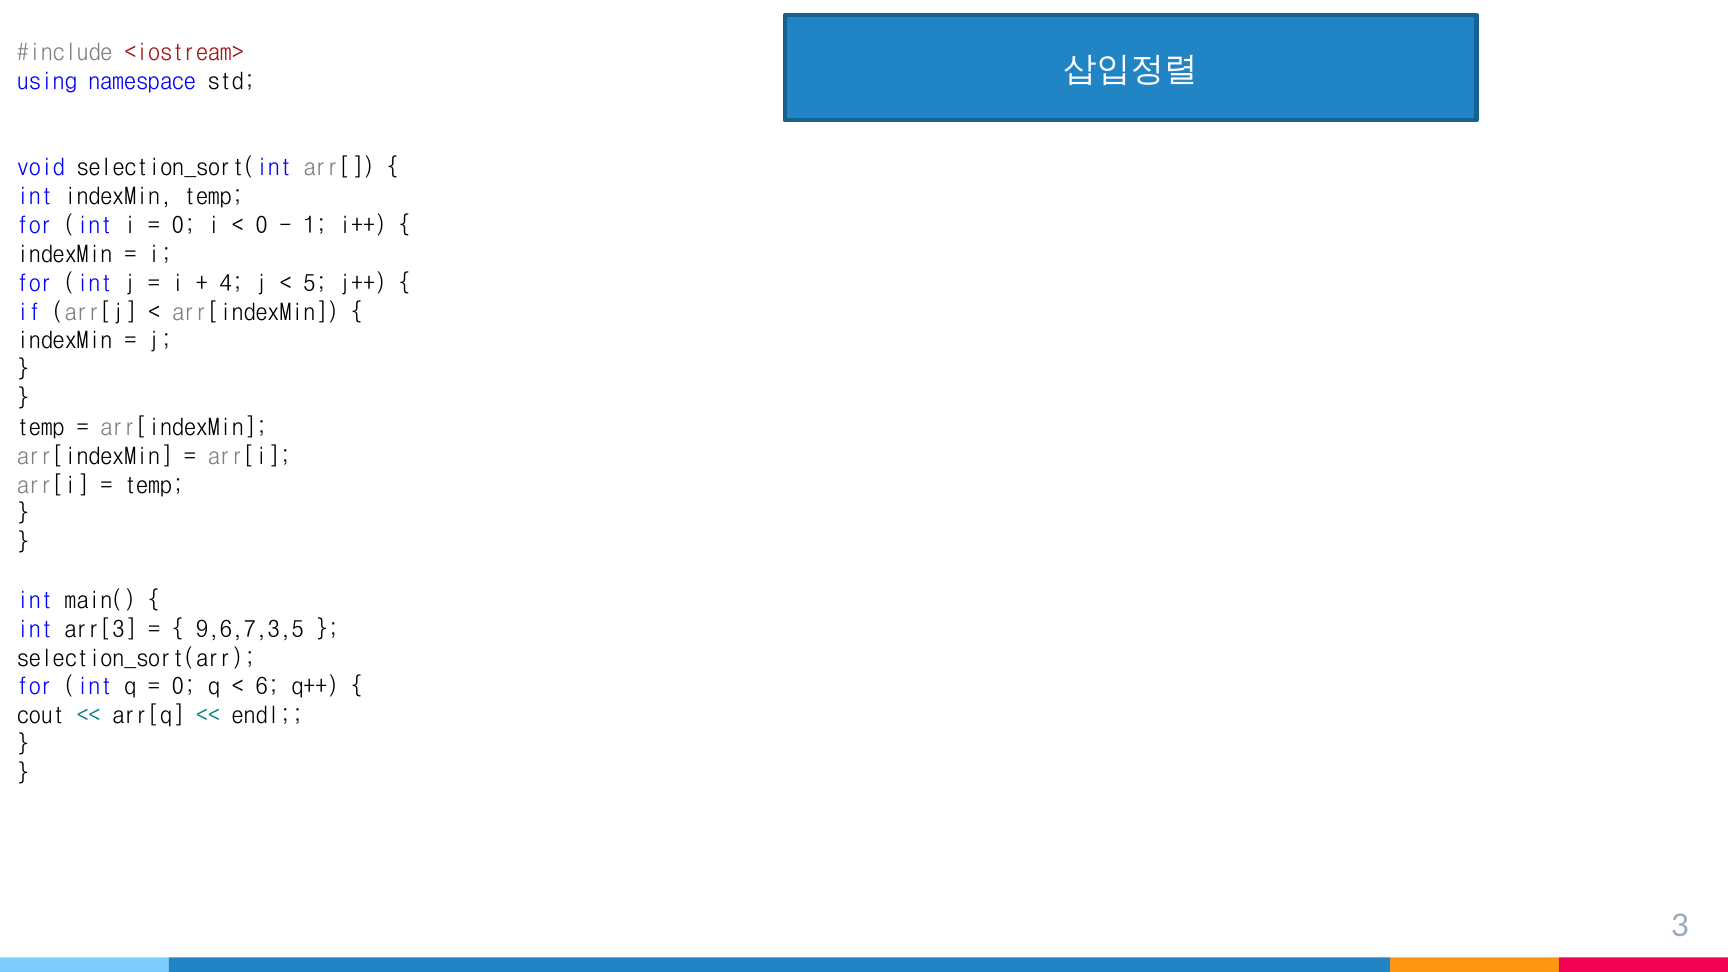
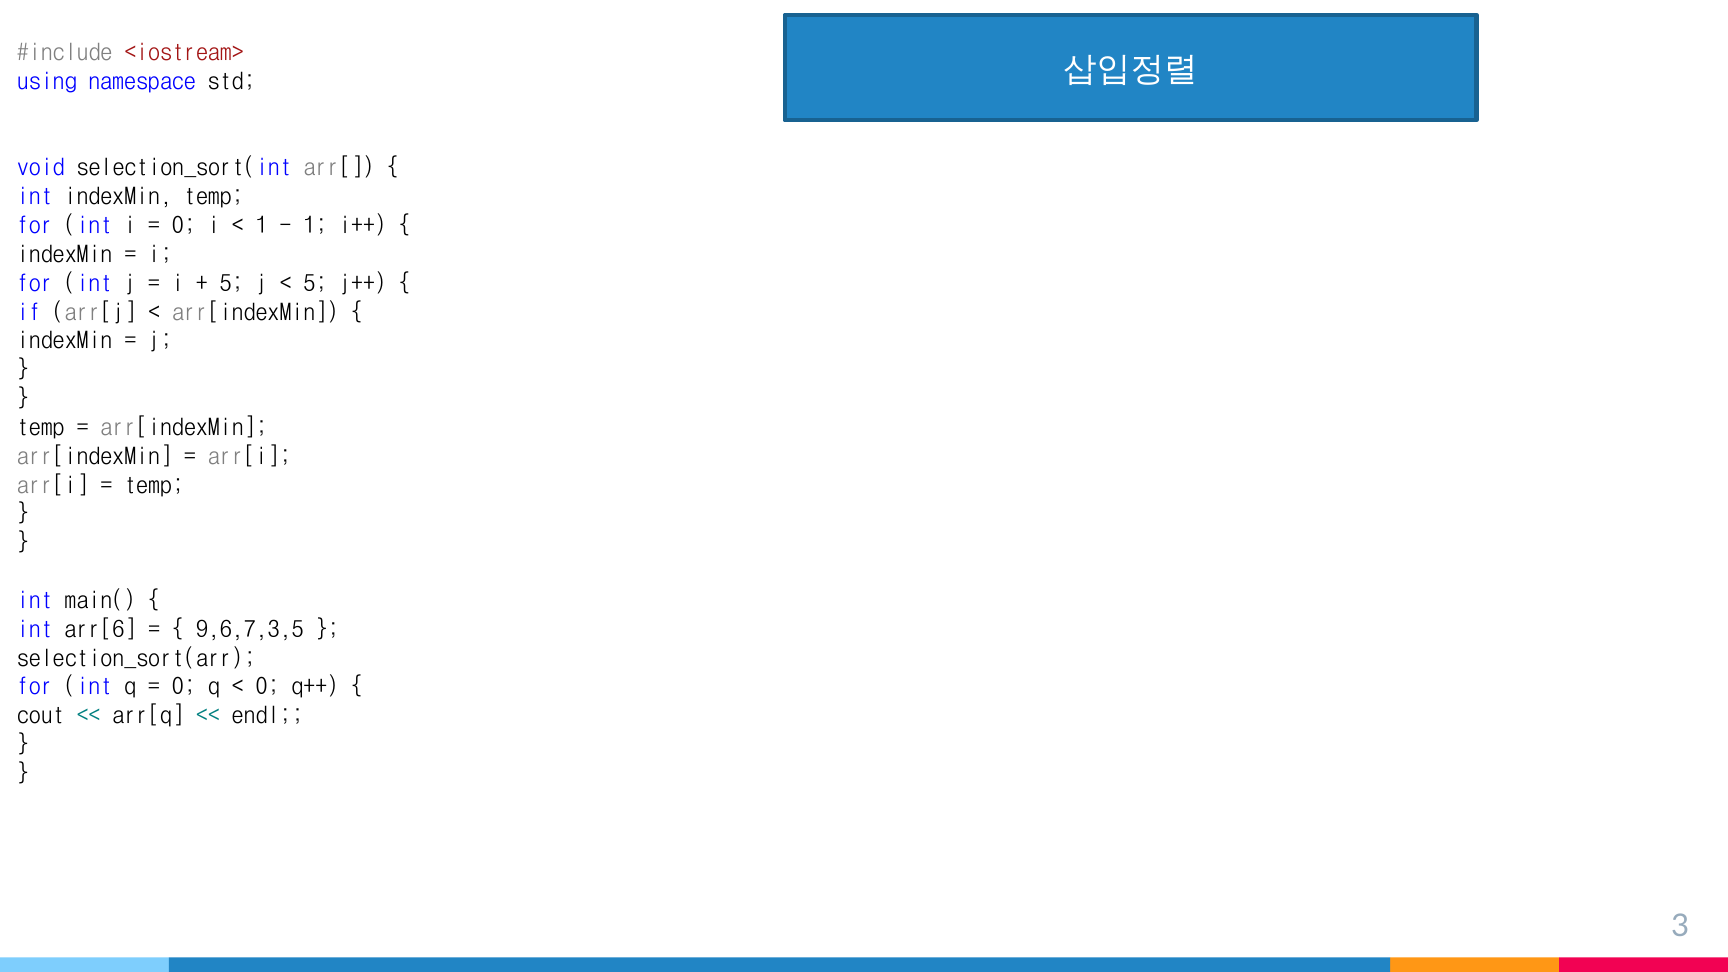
0 at (262, 226): 0 -> 1
4 at (232, 283): 4 -> 5
arr[3: arr[3 -> arr[6
6 at (268, 687): 6 -> 0
